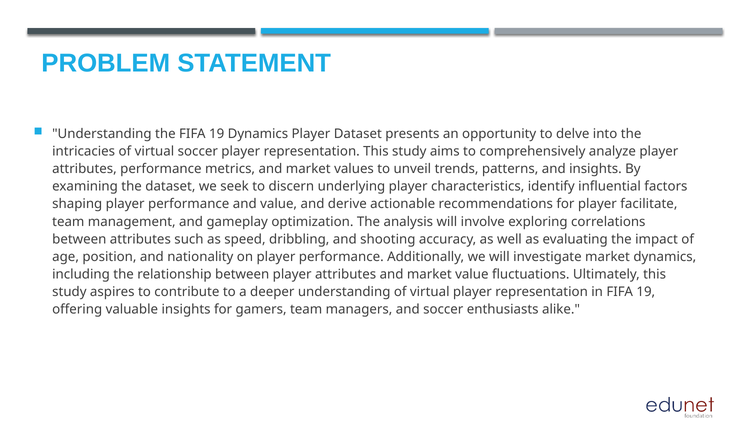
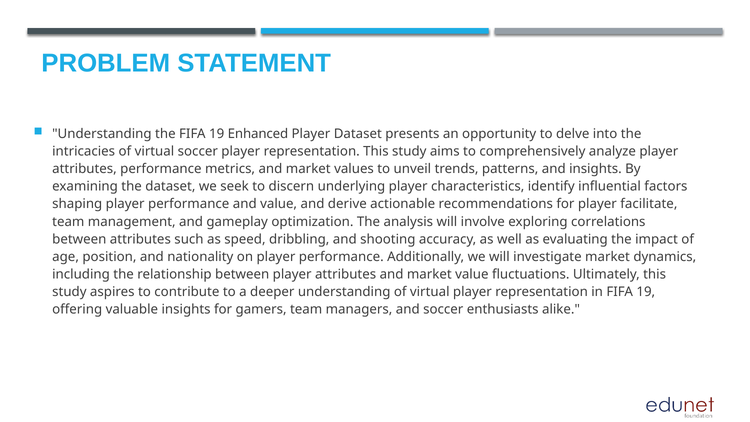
19 Dynamics: Dynamics -> Enhanced
